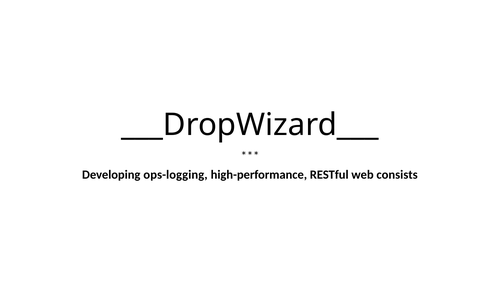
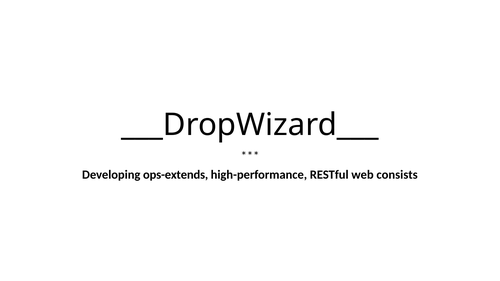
ops-logging: ops-logging -> ops-extends
